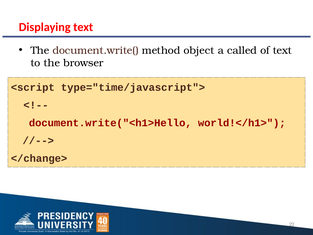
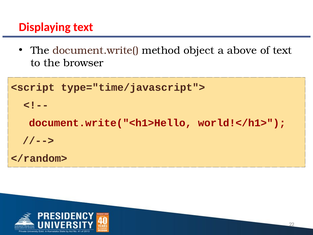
called: called -> above
</change>: </change> -> </random>
